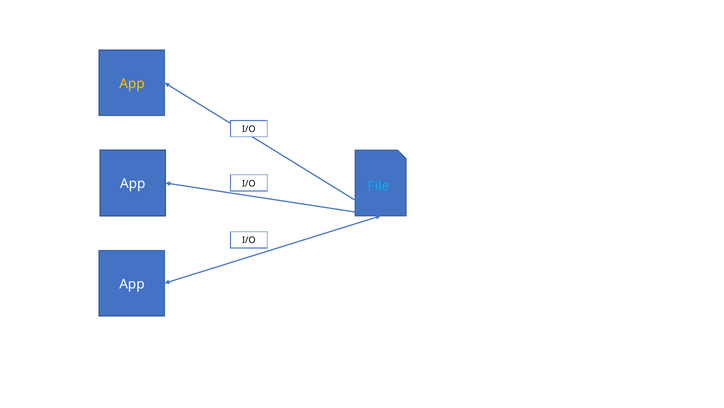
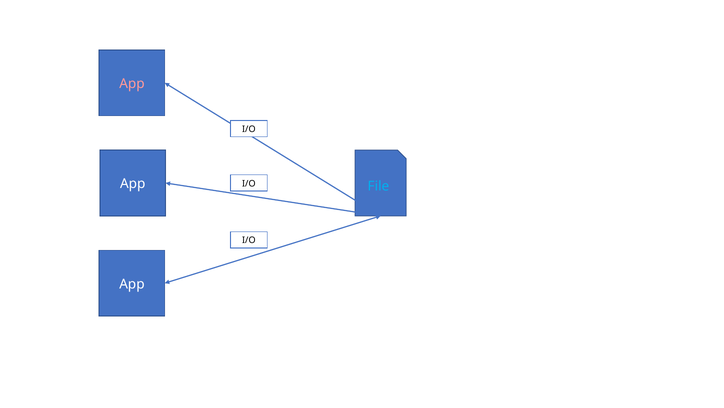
App at (132, 84) colour: yellow -> pink
